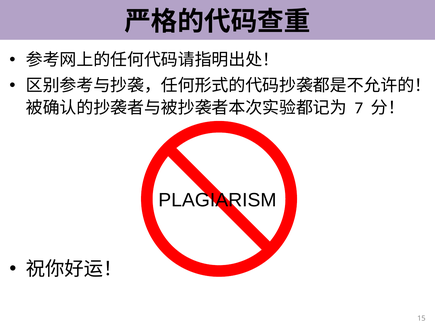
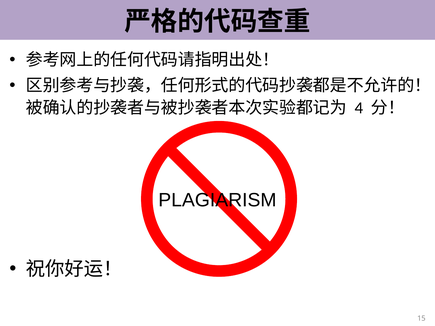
7: 7 -> 4
